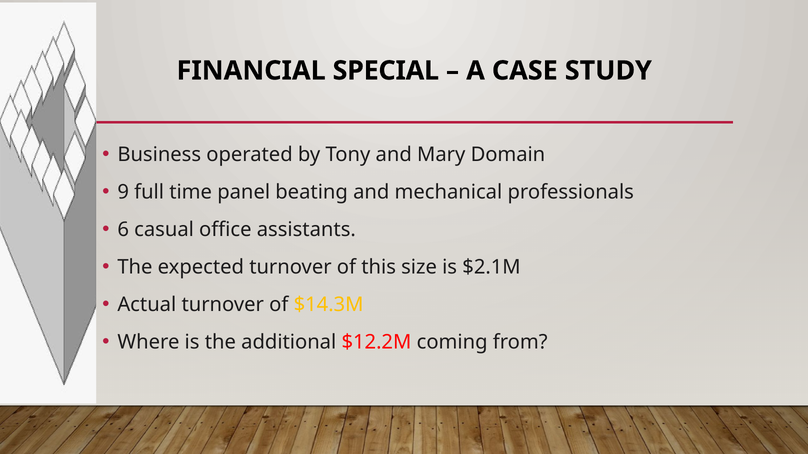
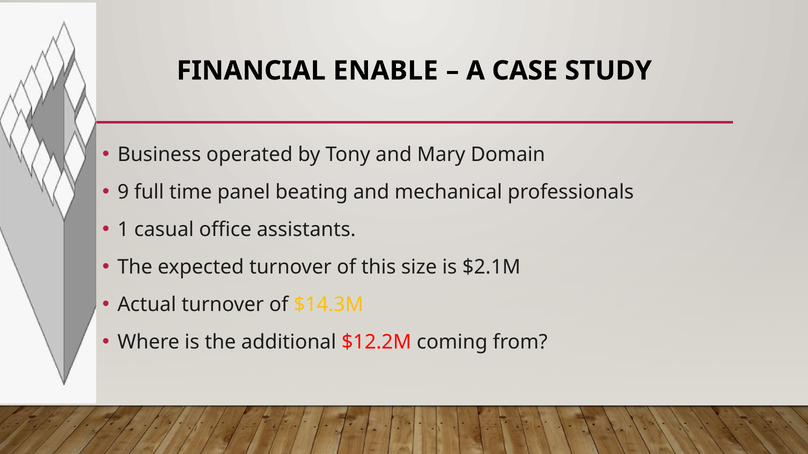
SPECIAL: SPECIAL -> ENABLE
6: 6 -> 1
